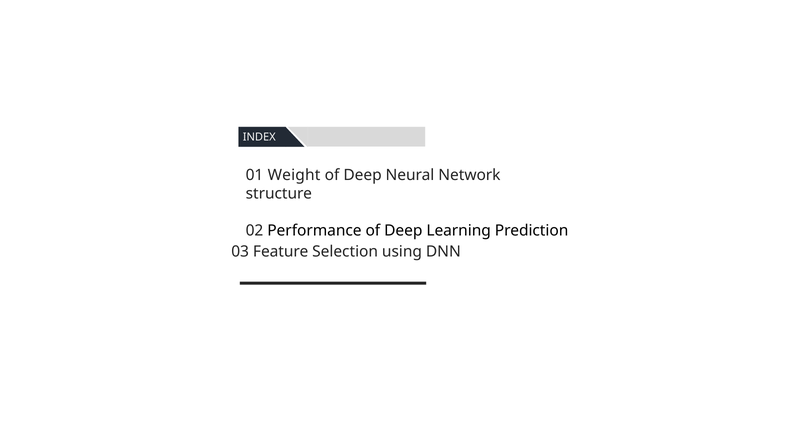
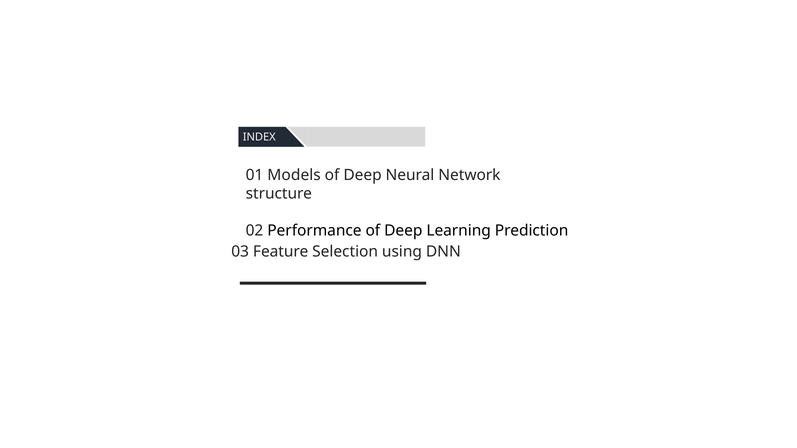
Weight: Weight -> Models
